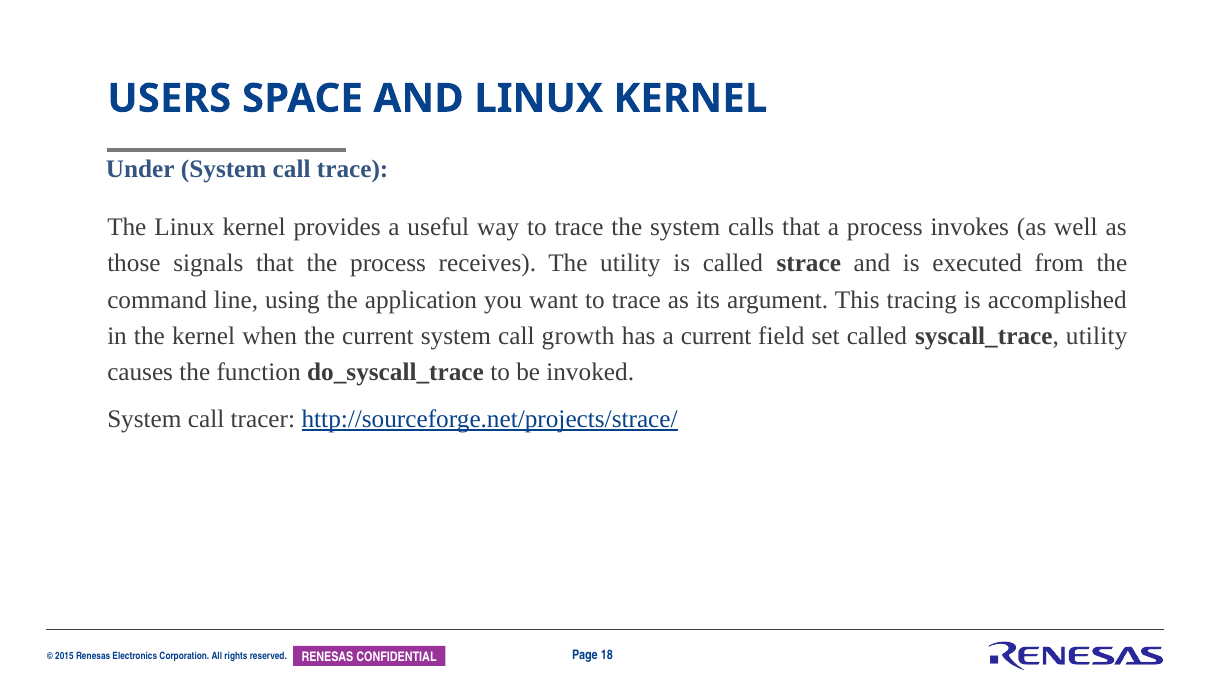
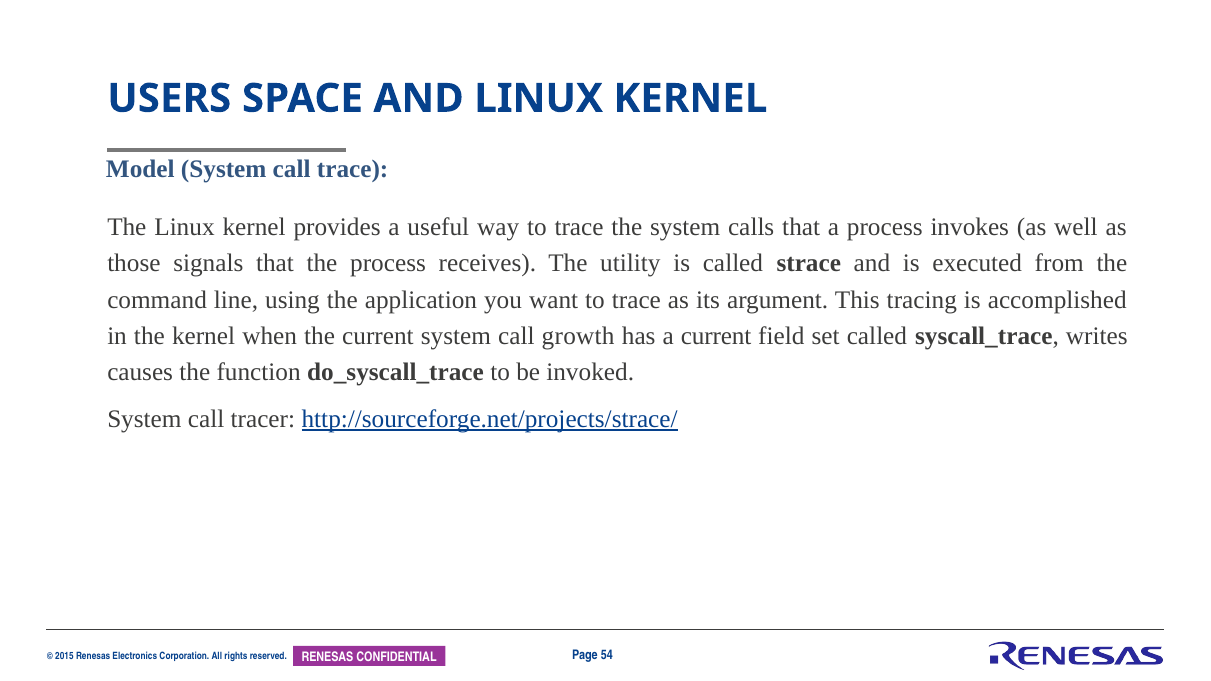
Under: Under -> Model
syscall_trace utility: utility -> writes
18: 18 -> 54
